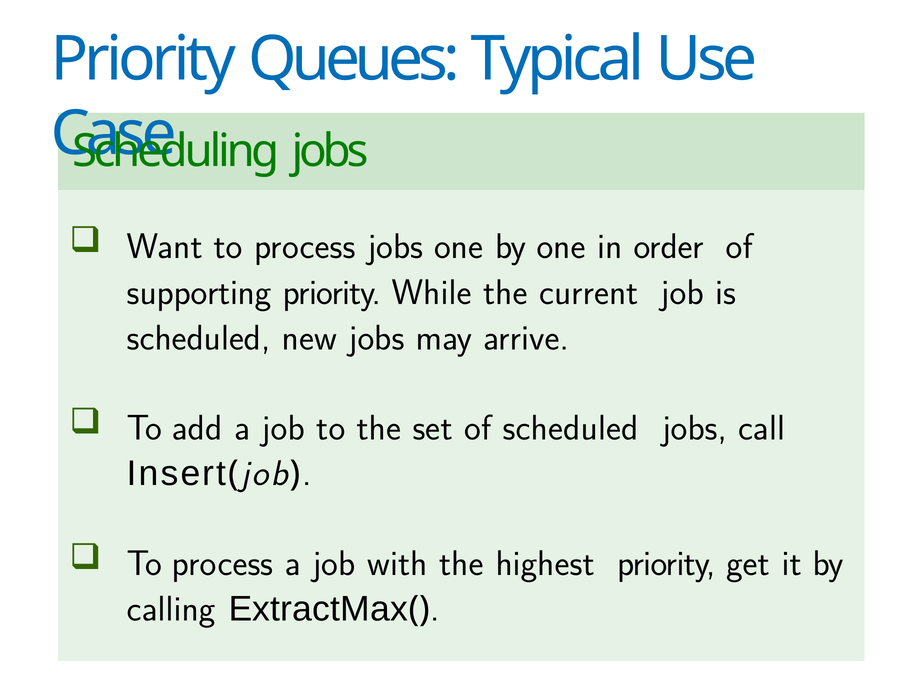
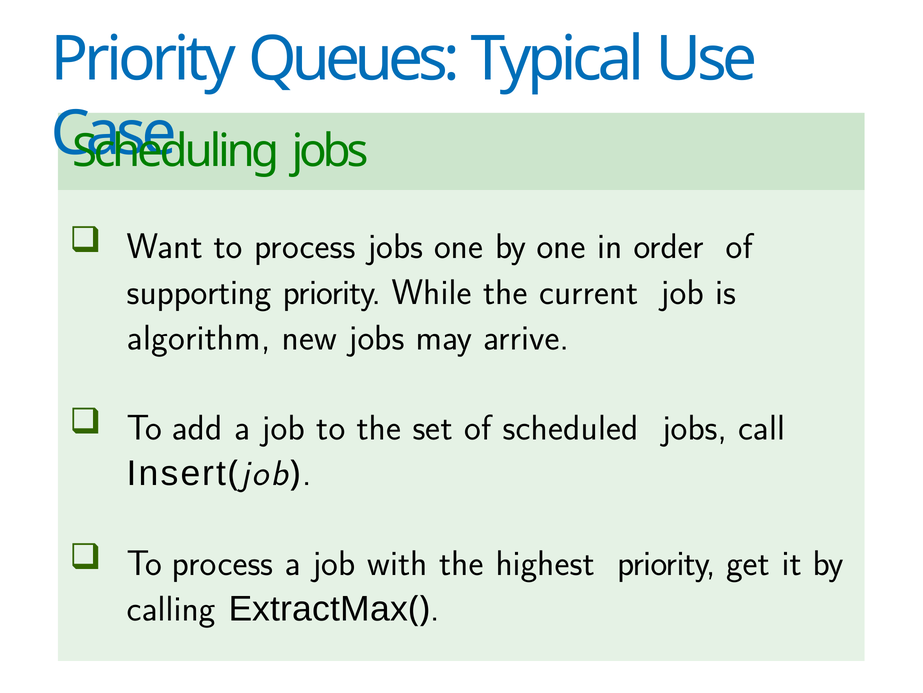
scheduled at (199, 338): scheduled -> algorithm
